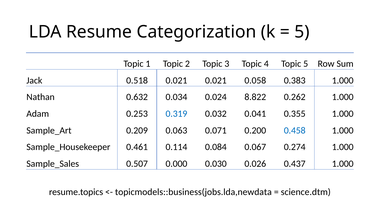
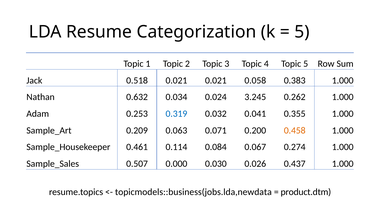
8.822: 8.822 -> 3.245
0.458 colour: blue -> orange
science.dtm: science.dtm -> product.dtm
